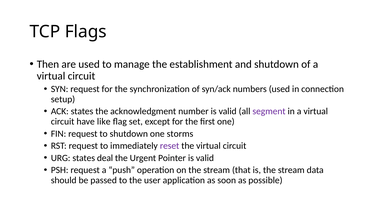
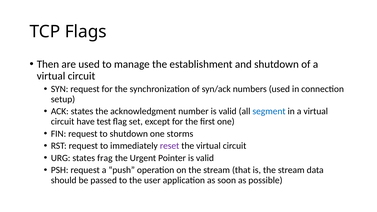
segment colour: purple -> blue
like: like -> test
deal: deal -> frag
